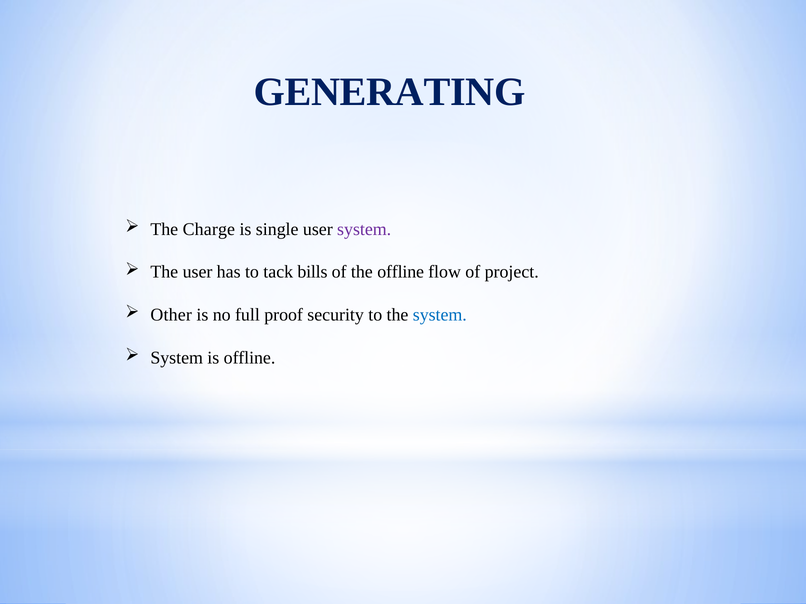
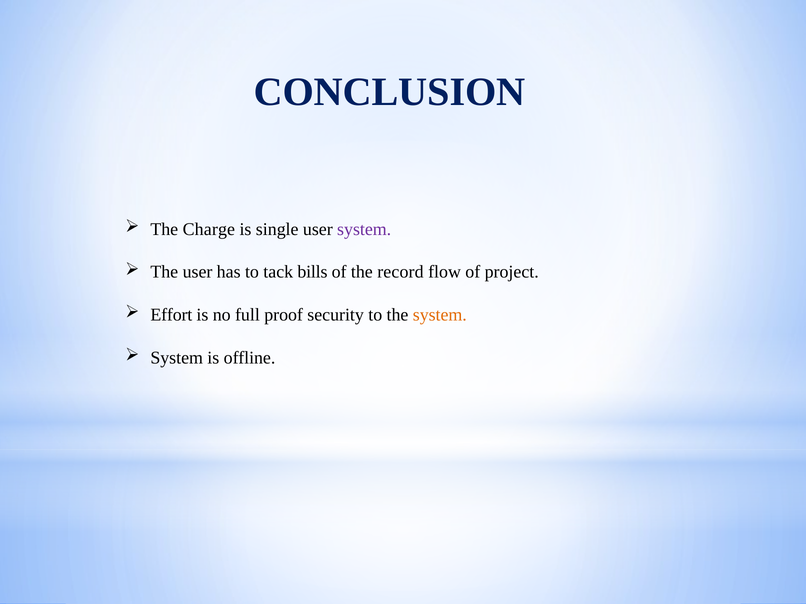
GENERATING: GENERATING -> CONCLUSION
the offline: offline -> record
Other: Other -> Effort
system at (440, 315) colour: blue -> orange
